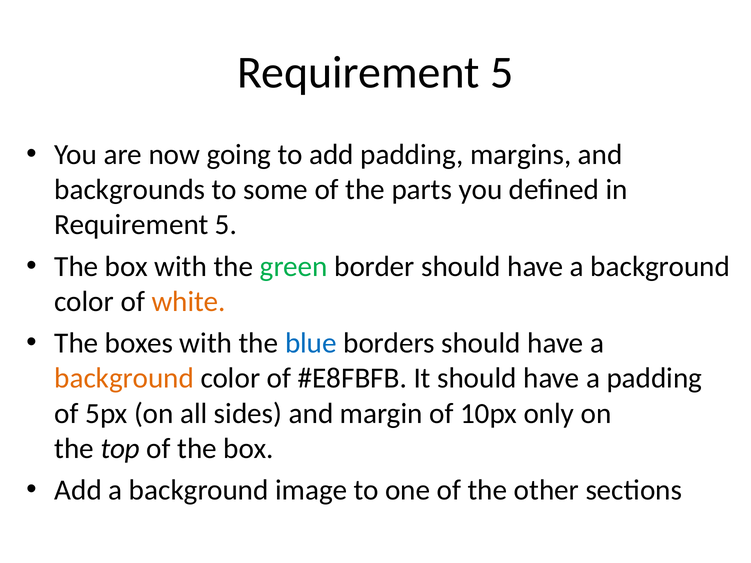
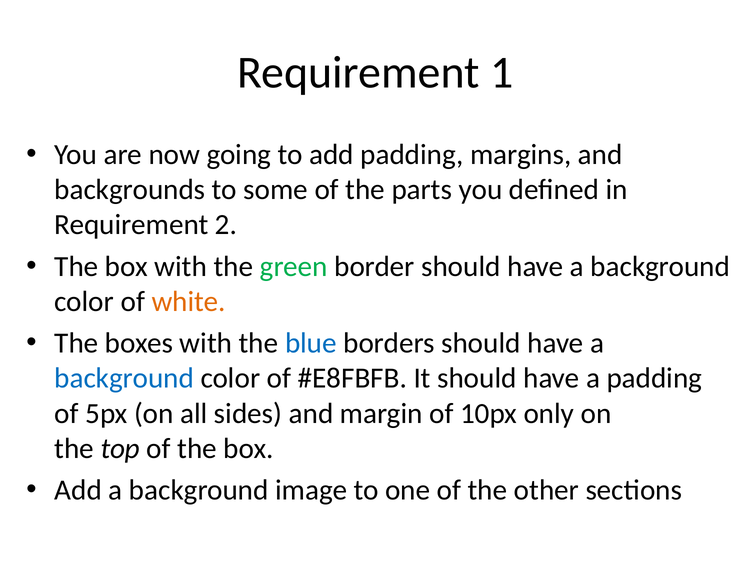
5 at (502, 73): 5 -> 1
5 at (226, 225): 5 -> 2
background at (124, 379) colour: orange -> blue
